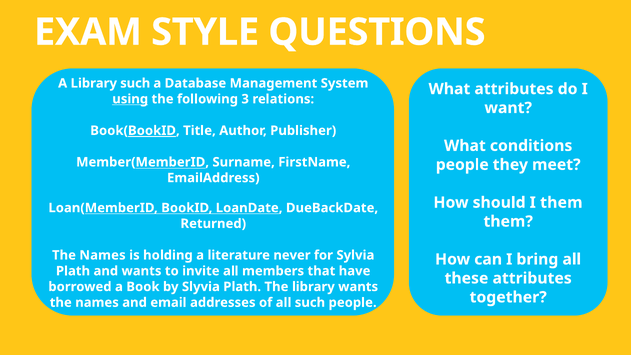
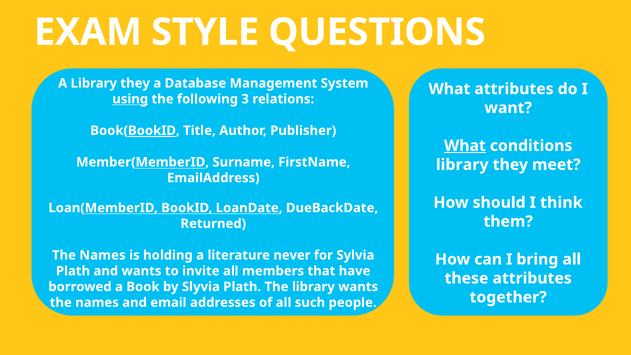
A Library such: such -> they
What at (465, 146) underline: none -> present
people at (462, 165): people -> library
I them: them -> think
